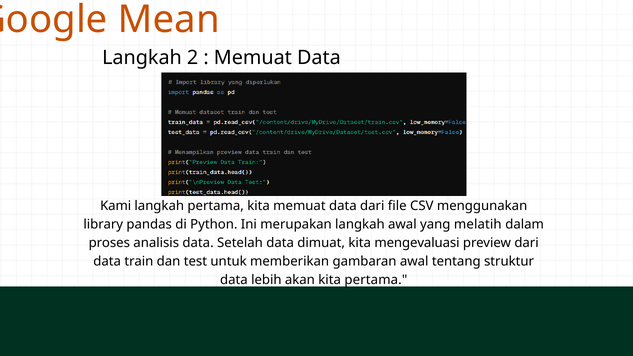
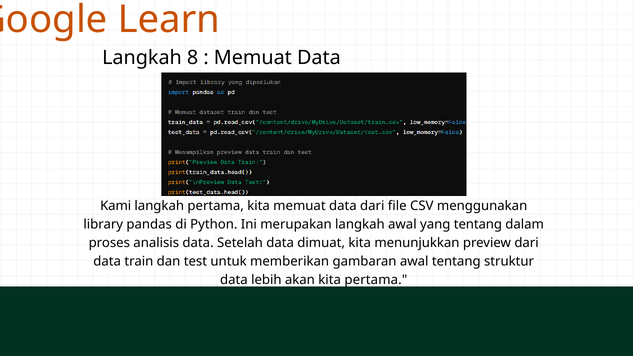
Mean: Mean -> Learn
2: 2 -> 8
yang melatih: melatih -> tentang
mengevaluasi: mengevaluasi -> menunjukkan
